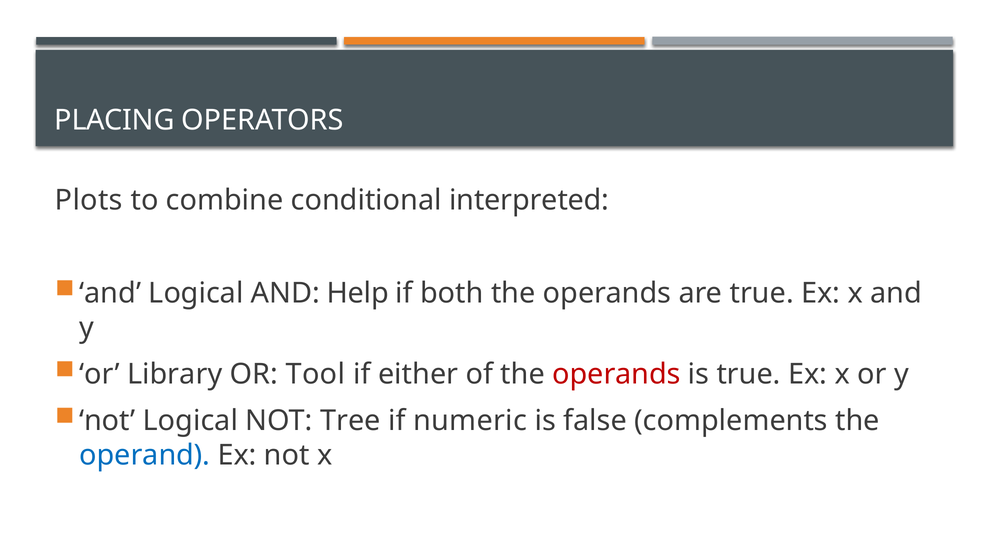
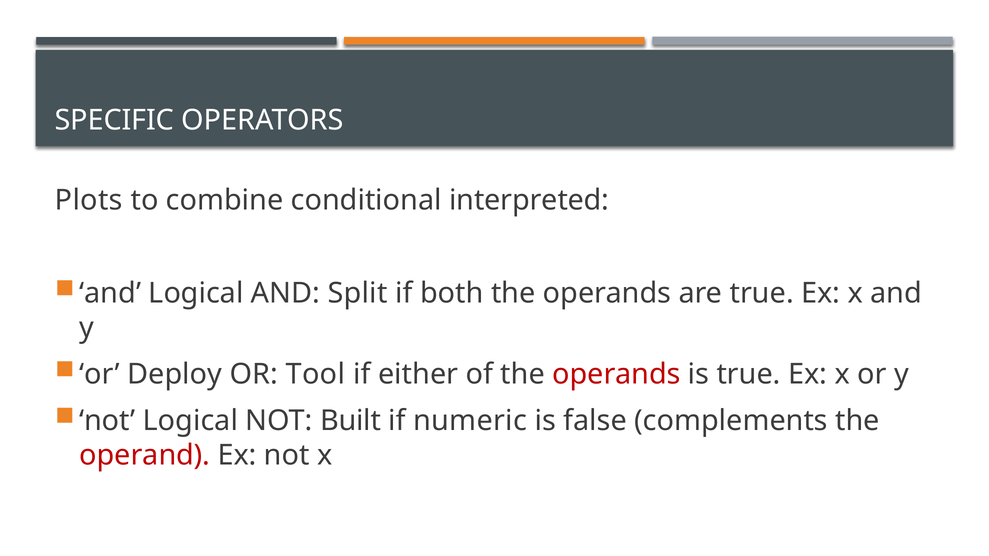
PLACING: PLACING -> SPECIFIC
Help: Help -> Split
Library: Library -> Deploy
Tree: Tree -> Built
operand colour: blue -> red
